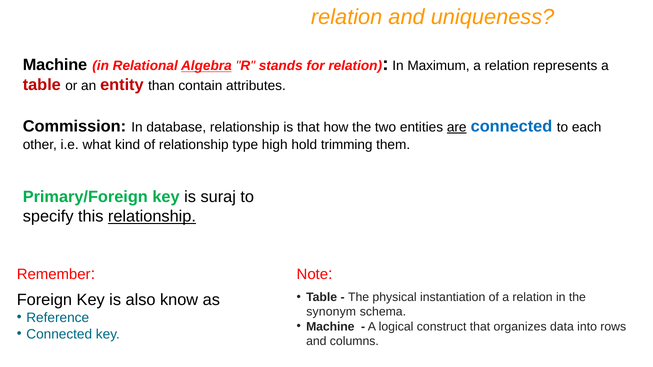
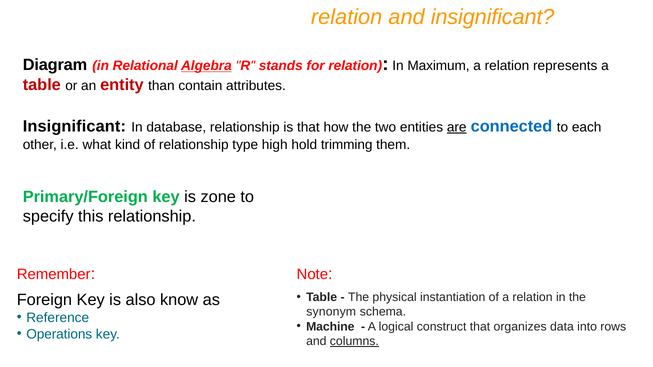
and uniqueness: uniqueness -> insignificant
Machine at (55, 65): Machine -> Diagram
Commission at (74, 126): Commission -> Insignificant
suraj: suraj -> zone
relationship at (152, 217) underline: present -> none
Connected at (59, 334): Connected -> Operations
columns underline: none -> present
